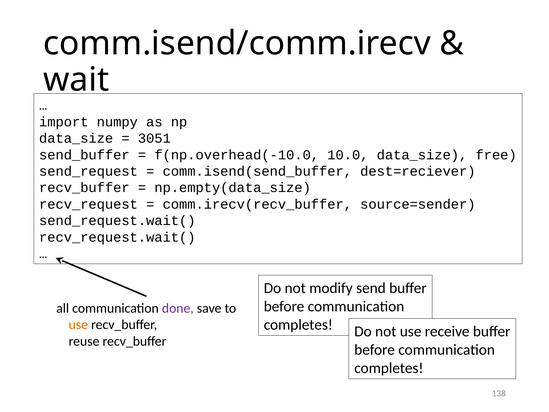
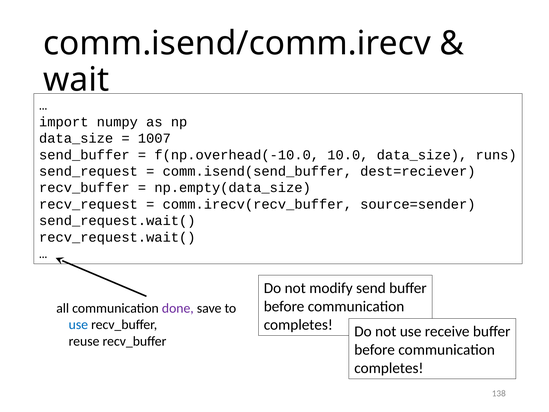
3051: 3051 -> 1007
free: free -> runs
use at (78, 324) colour: orange -> blue
